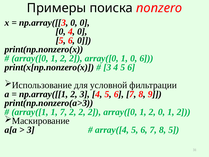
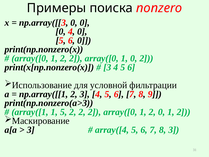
0 6: 6 -> 2
1 7: 7 -> 5
8 5: 5 -> 3
